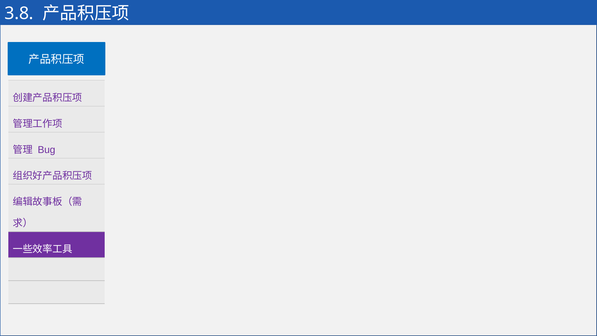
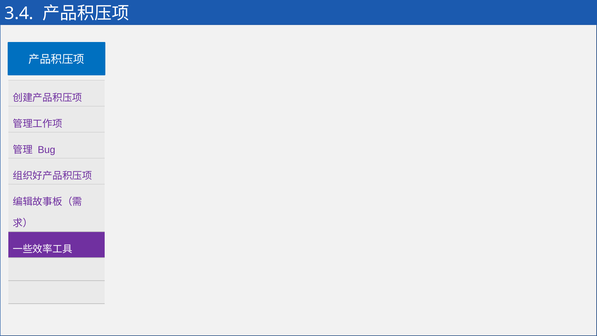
3.8: 3.8 -> 3.4
